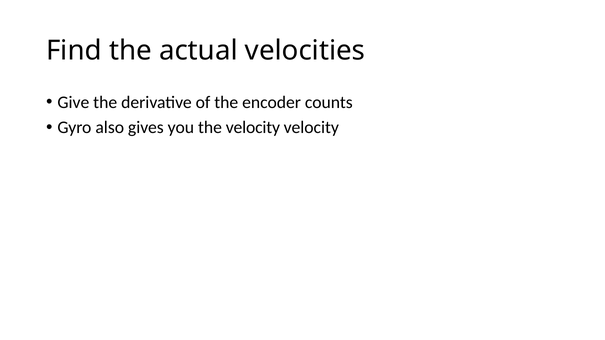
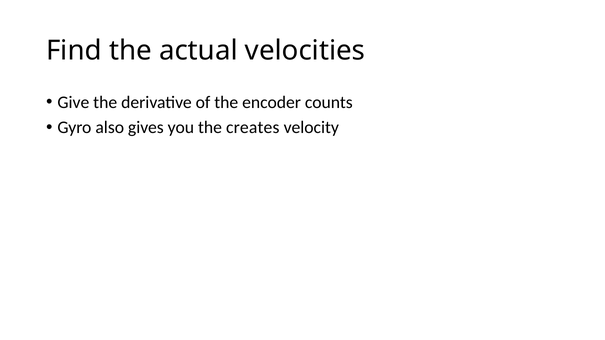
the velocity: velocity -> creates
